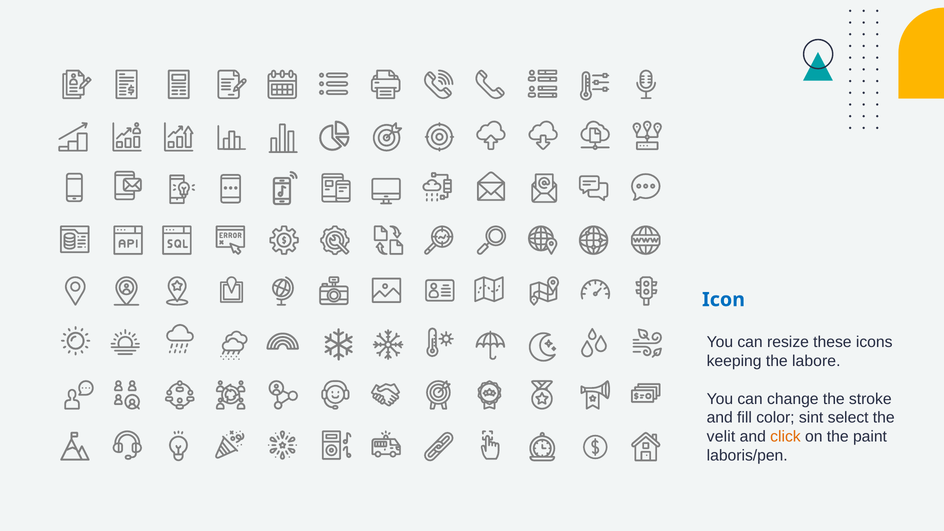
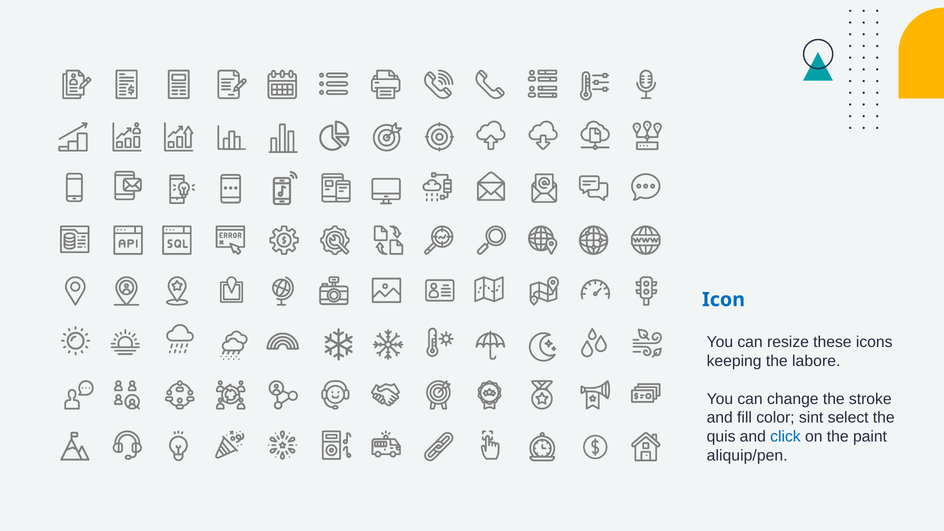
velit: velit -> quis
click colour: orange -> blue
laboris/pen: laboris/pen -> aliquip/pen
